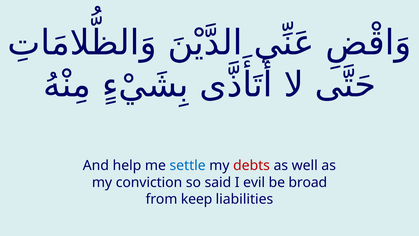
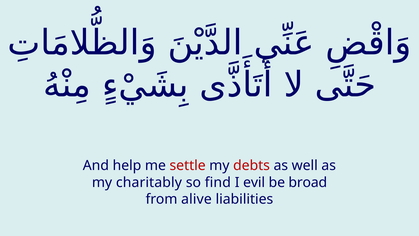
settle colour: blue -> red
conviction: conviction -> charitably
said: said -> find
keep: keep -> alive
